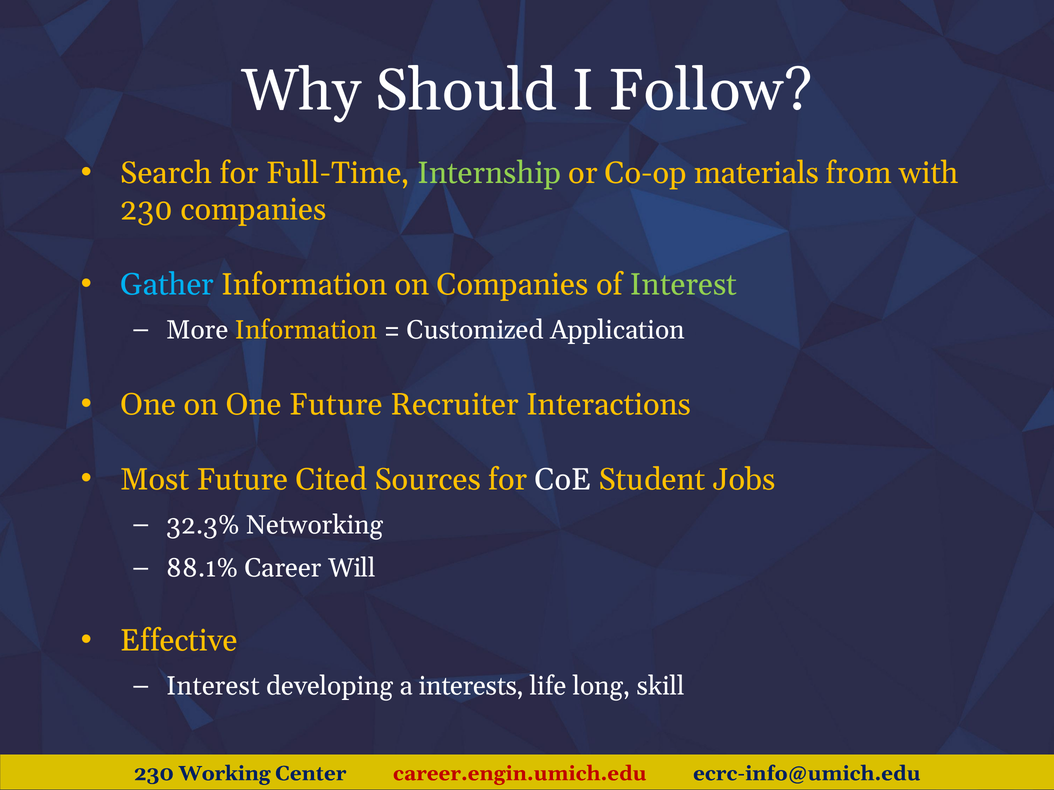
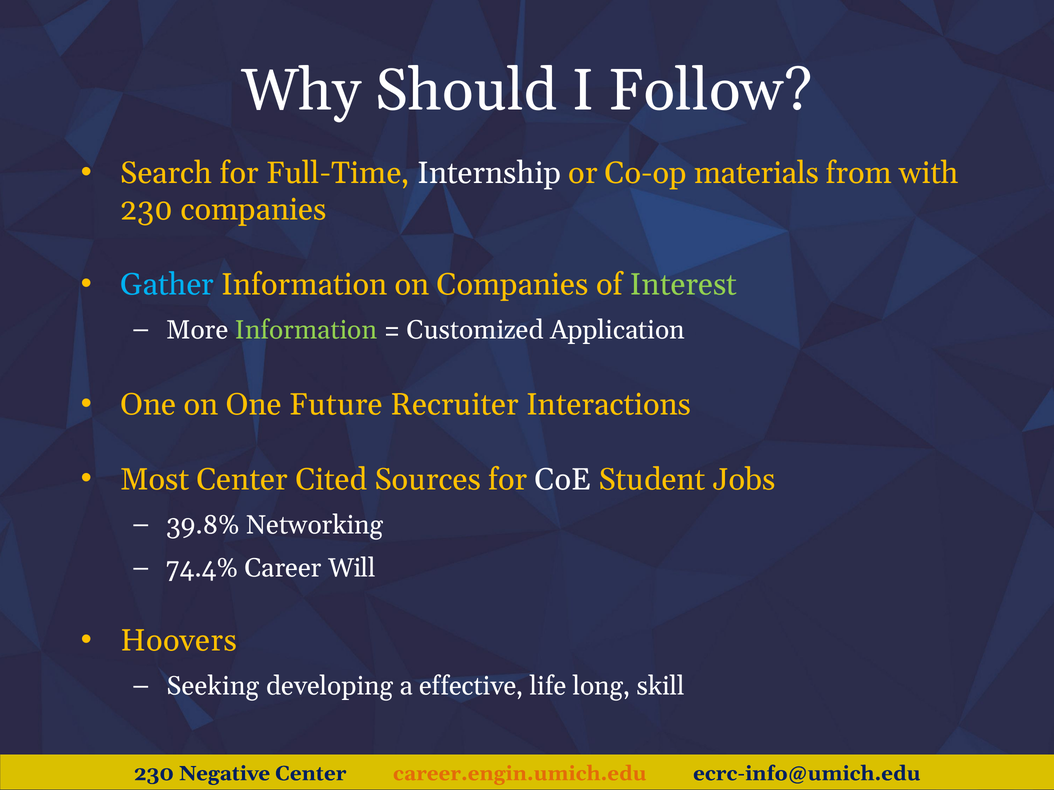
Internship colour: light green -> white
Information at (306, 330) colour: yellow -> light green
Most Future: Future -> Center
32.3%: 32.3% -> 39.8%
88.1%: 88.1% -> 74.4%
Effective: Effective -> Hoovers
Interest at (213, 687): Interest -> Seeking
interests: interests -> effective
Working: Working -> Negative
career.engin.umich.edu colour: red -> orange
